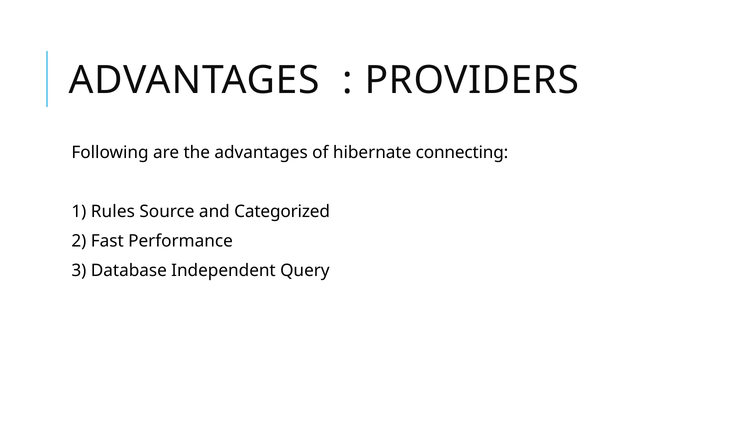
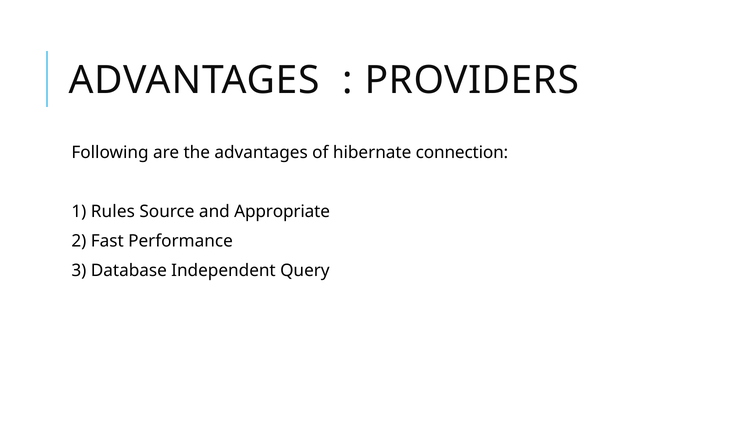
connecting: connecting -> connection
Categorized: Categorized -> Appropriate
